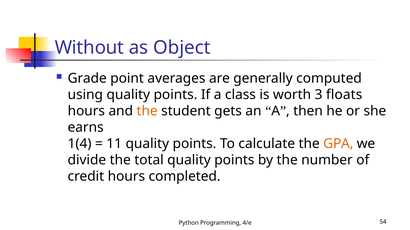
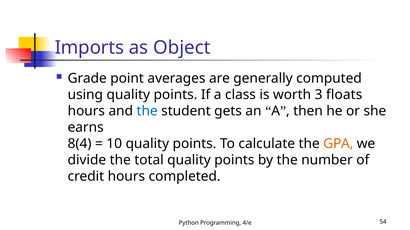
Without: Without -> Imports
the at (147, 111) colour: orange -> blue
1(4: 1(4 -> 8(4
11: 11 -> 10
